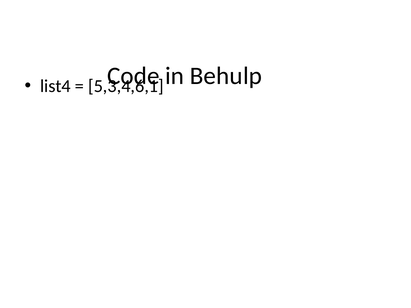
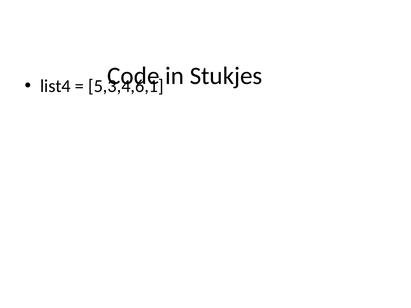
Behulp: Behulp -> Stukjes
